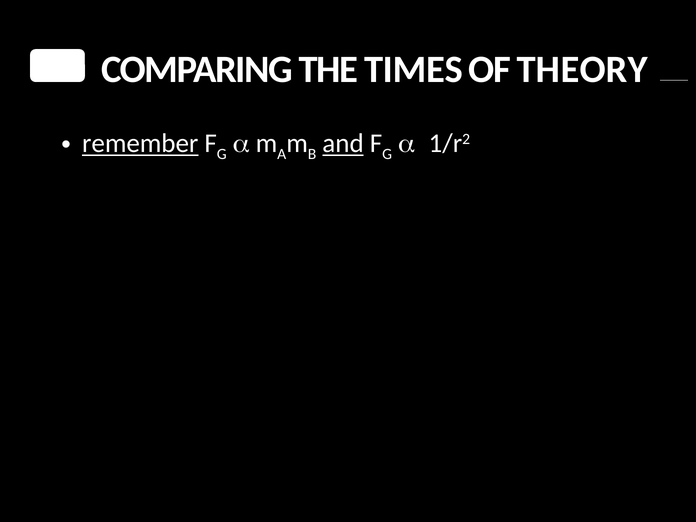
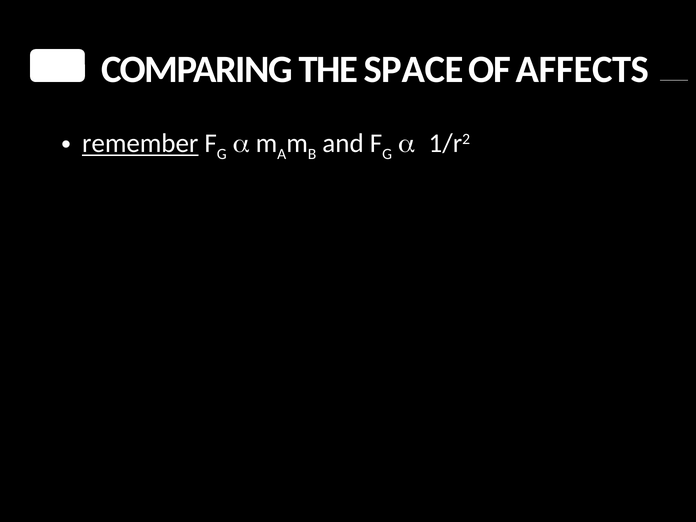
TIMES: TIMES -> SPACE
THEORY: THEORY -> AFFECTS
and underline: present -> none
